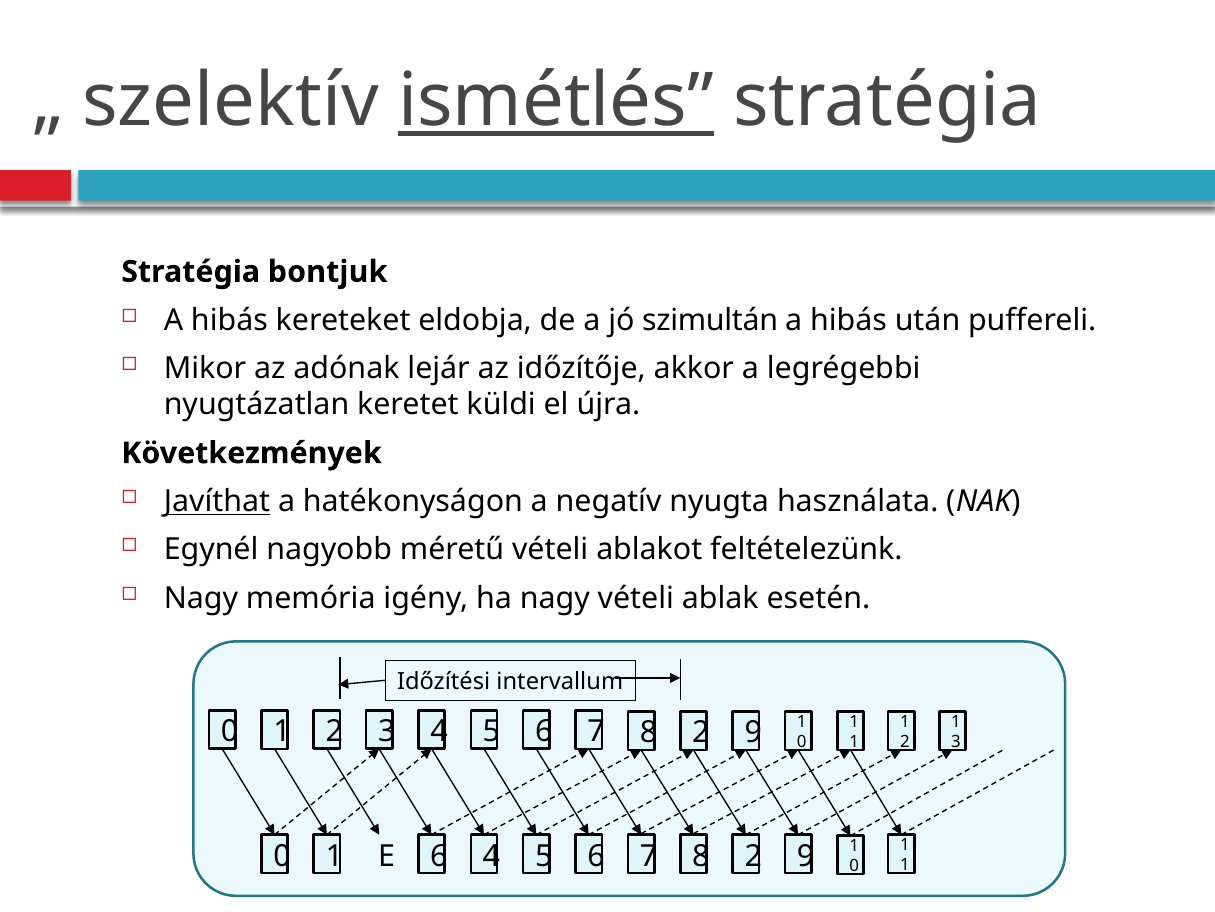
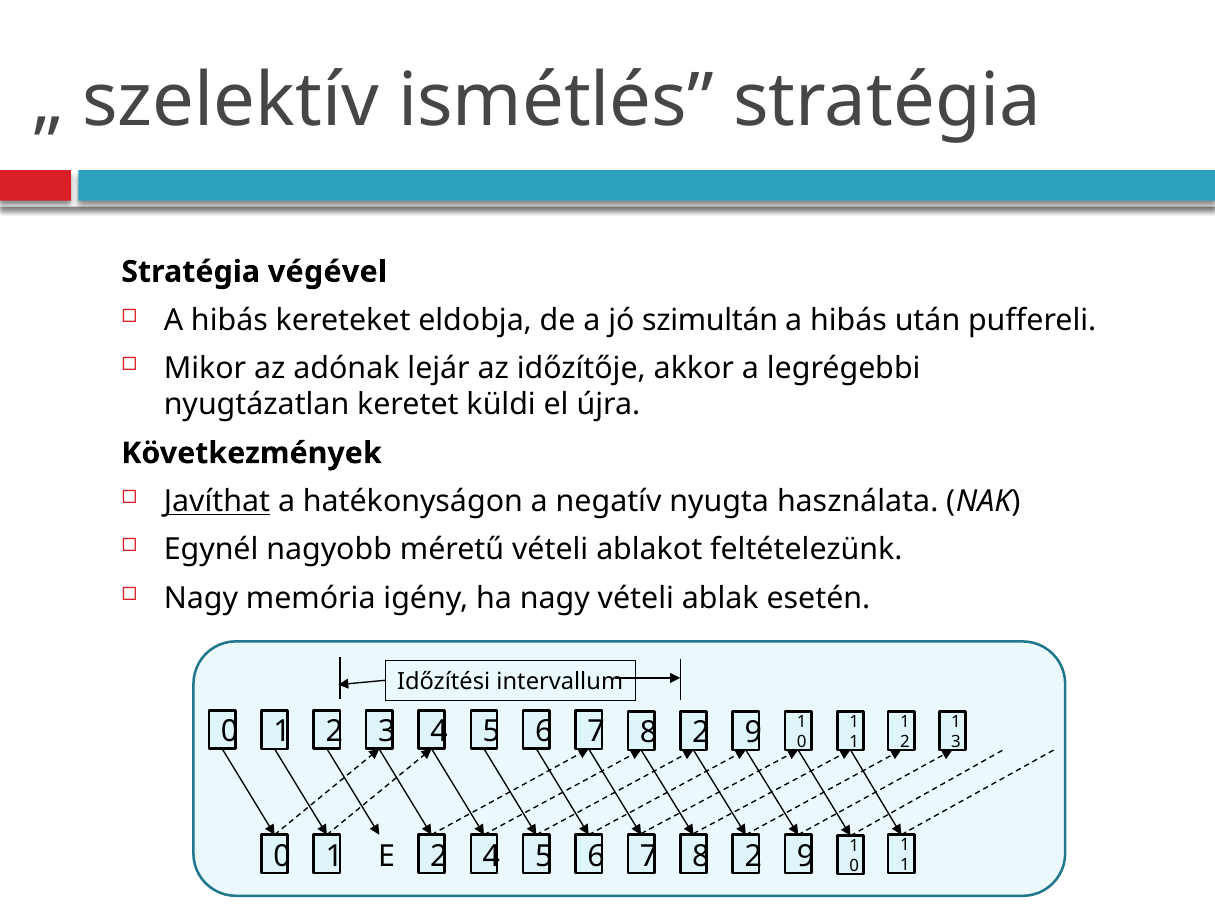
ismétlés underline: present -> none
bontjuk: bontjuk -> végével
E 6: 6 -> 2
